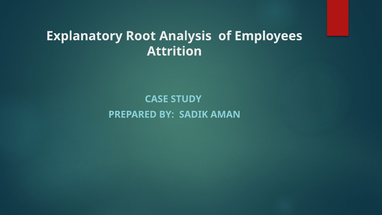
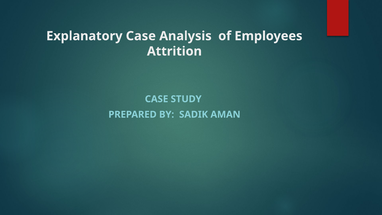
Explanatory Root: Root -> Case
